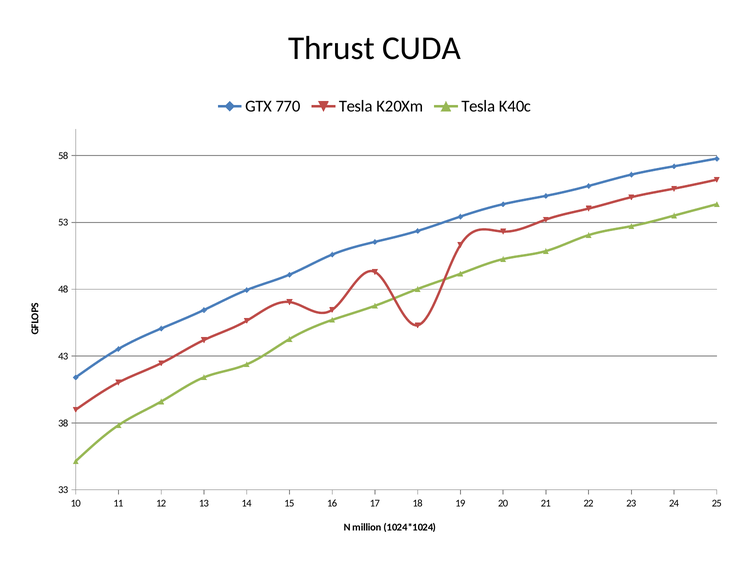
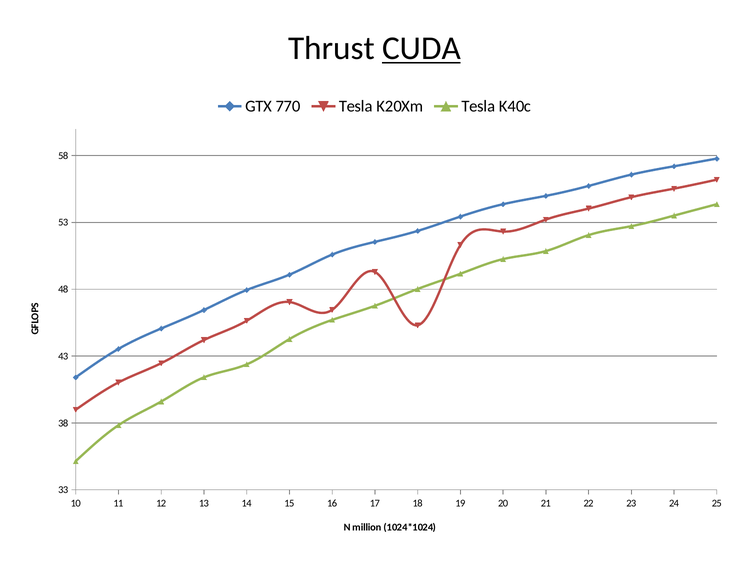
CUDA underline: none -> present
